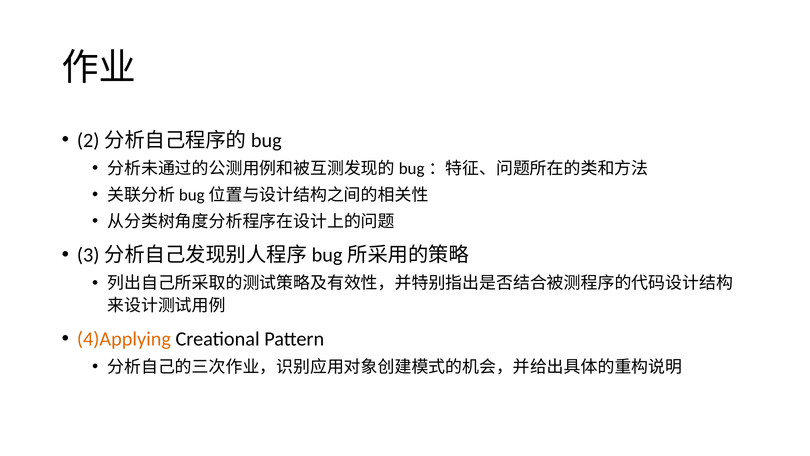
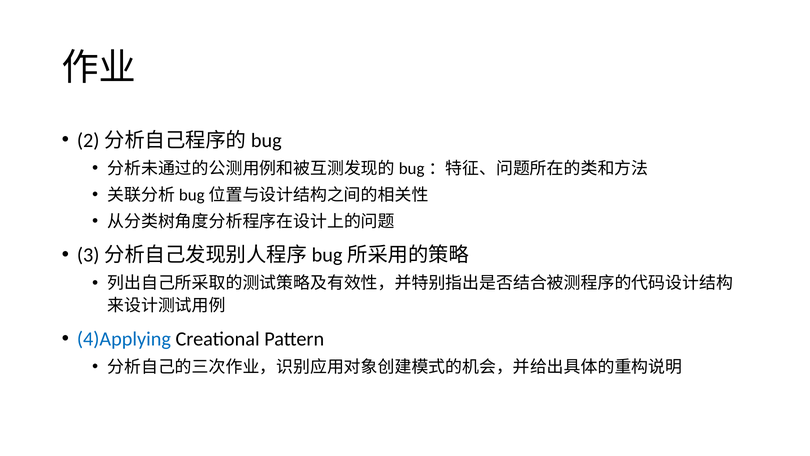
4)Applying colour: orange -> blue
